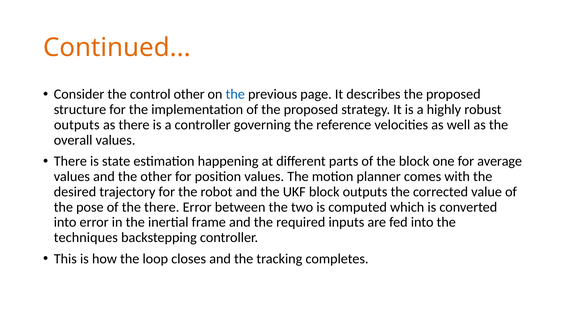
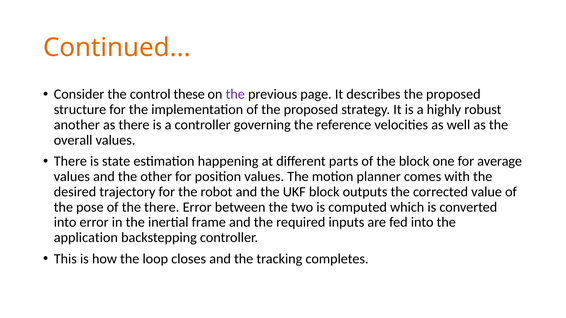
control other: other -> these
the at (235, 94) colour: blue -> purple
outputs at (77, 125): outputs -> another
techniques: techniques -> application
